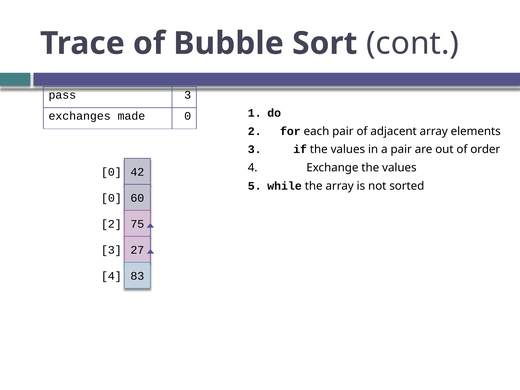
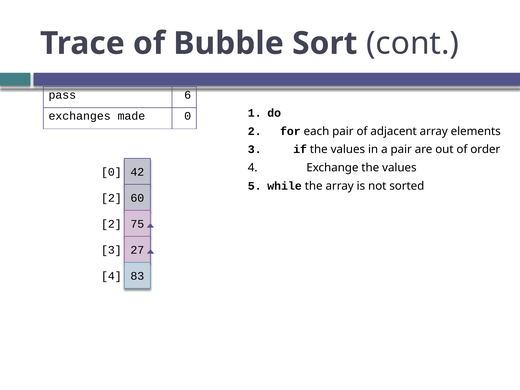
pass 3: 3 -> 6
0 at (111, 198): 0 -> 2
